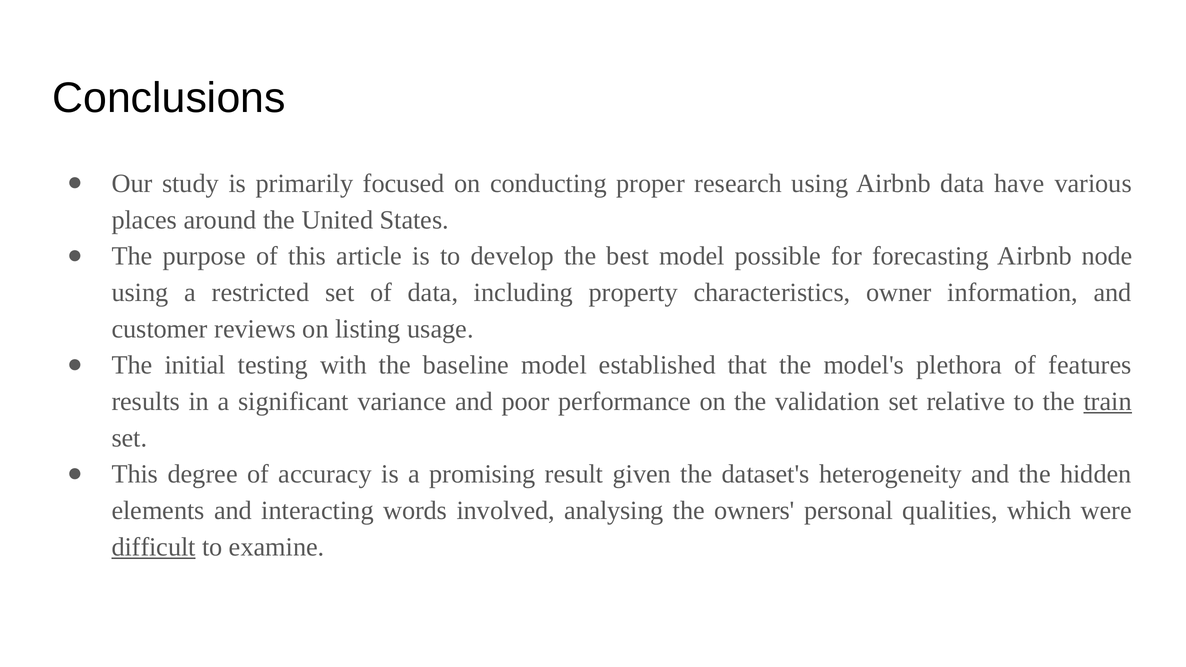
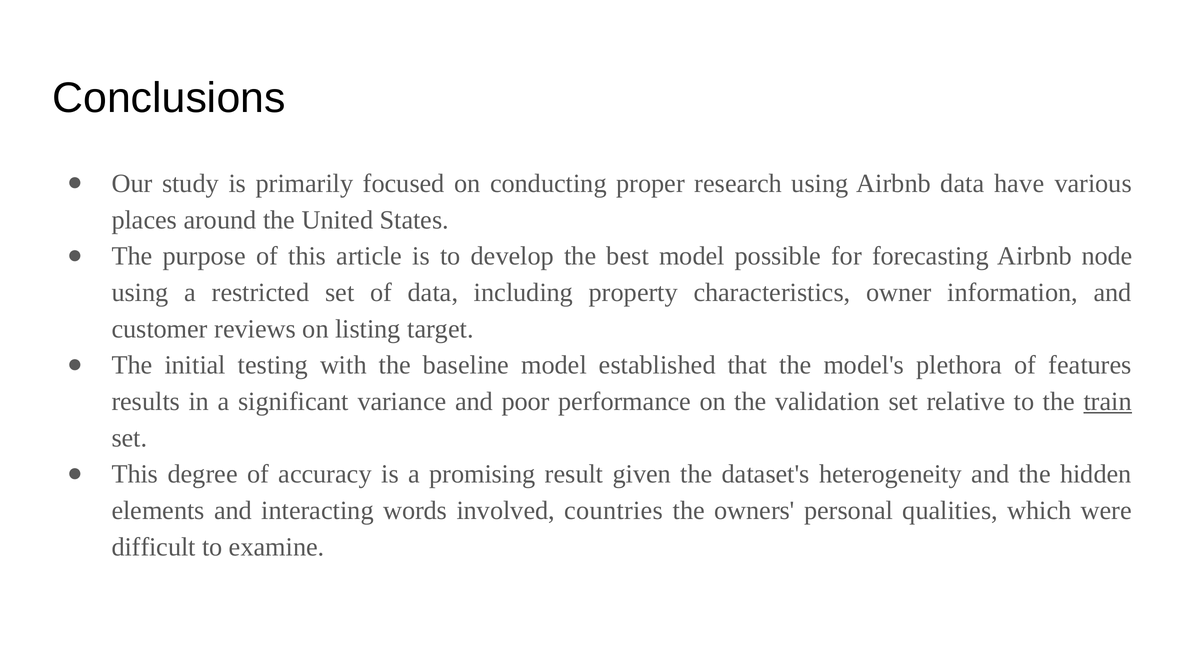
usage: usage -> target
analysing: analysing -> countries
difficult underline: present -> none
